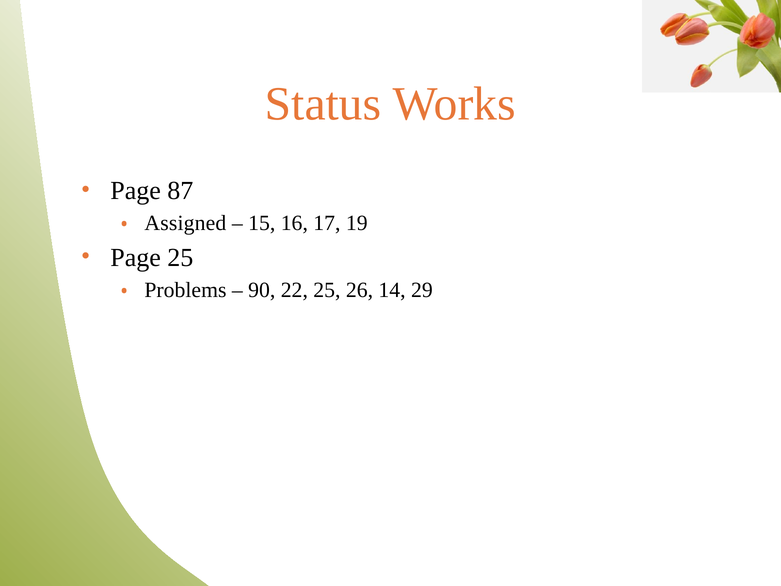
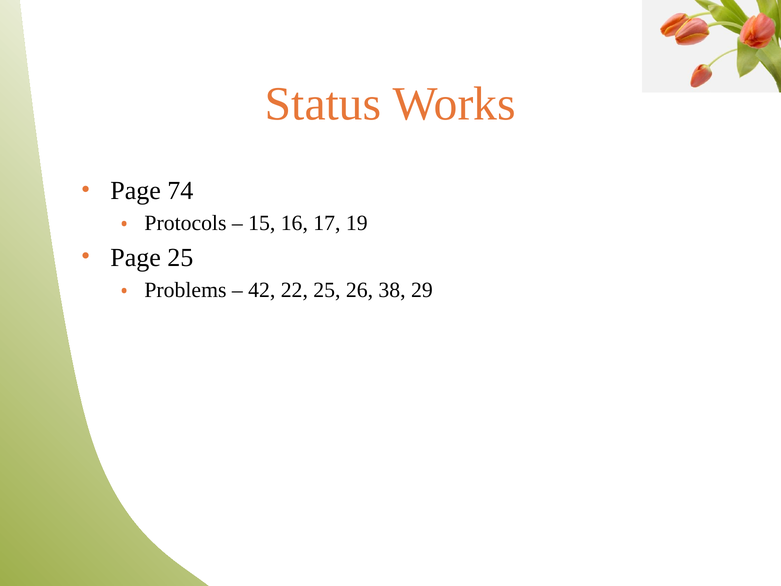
87: 87 -> 74
Assigned: Assigned -> Protocols
90: 90 -> 42
14: 14 -> 38
